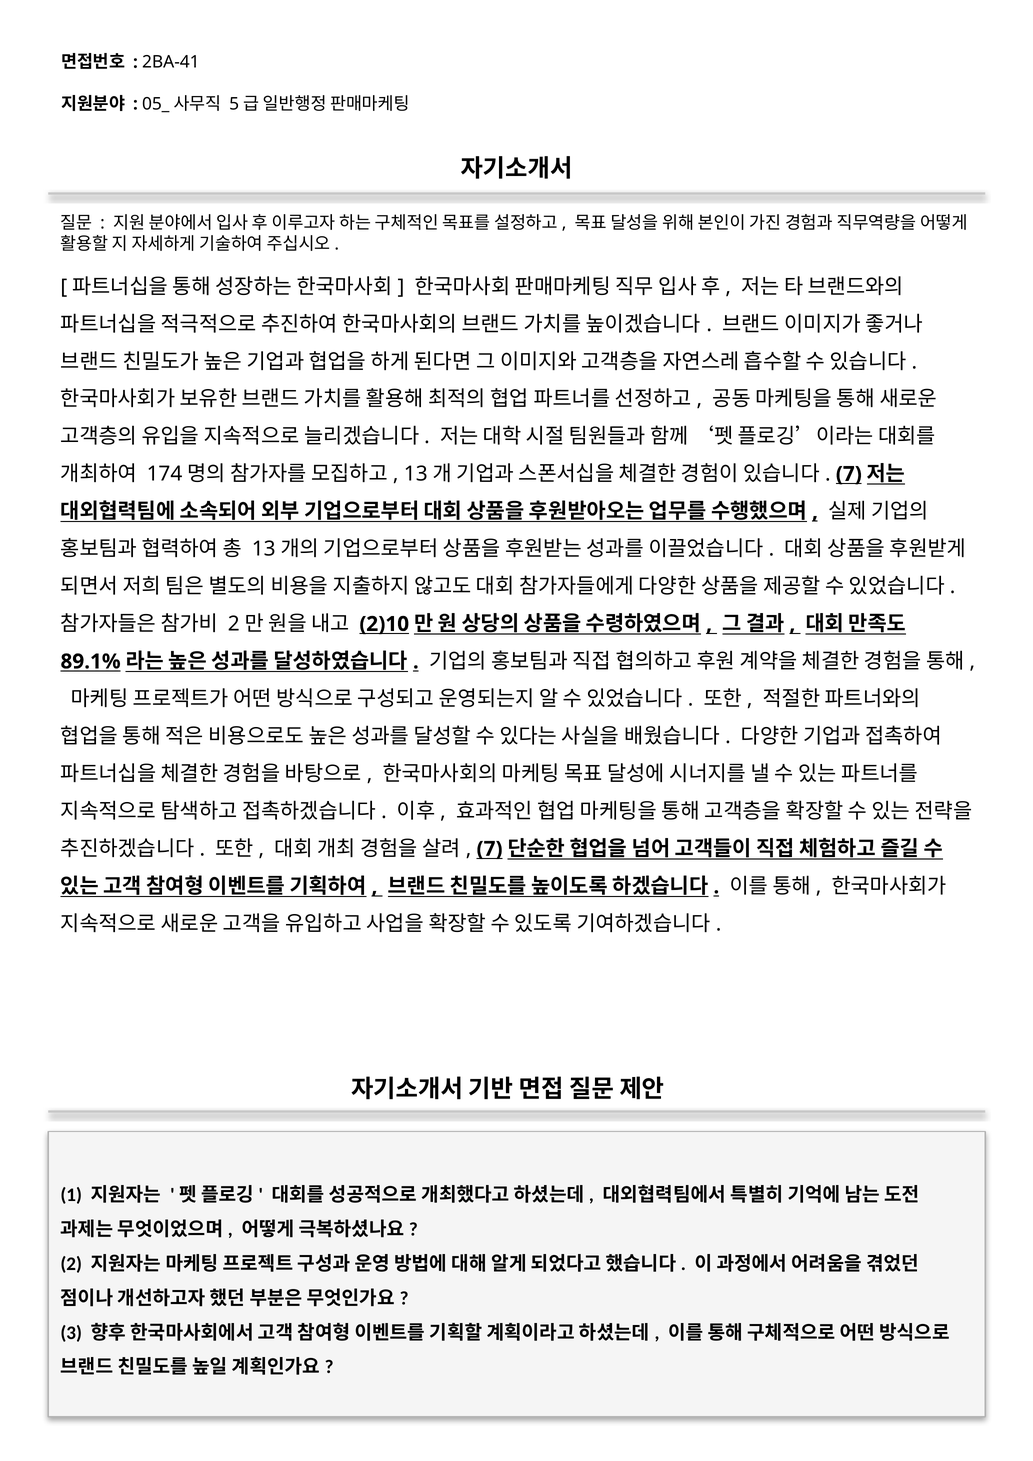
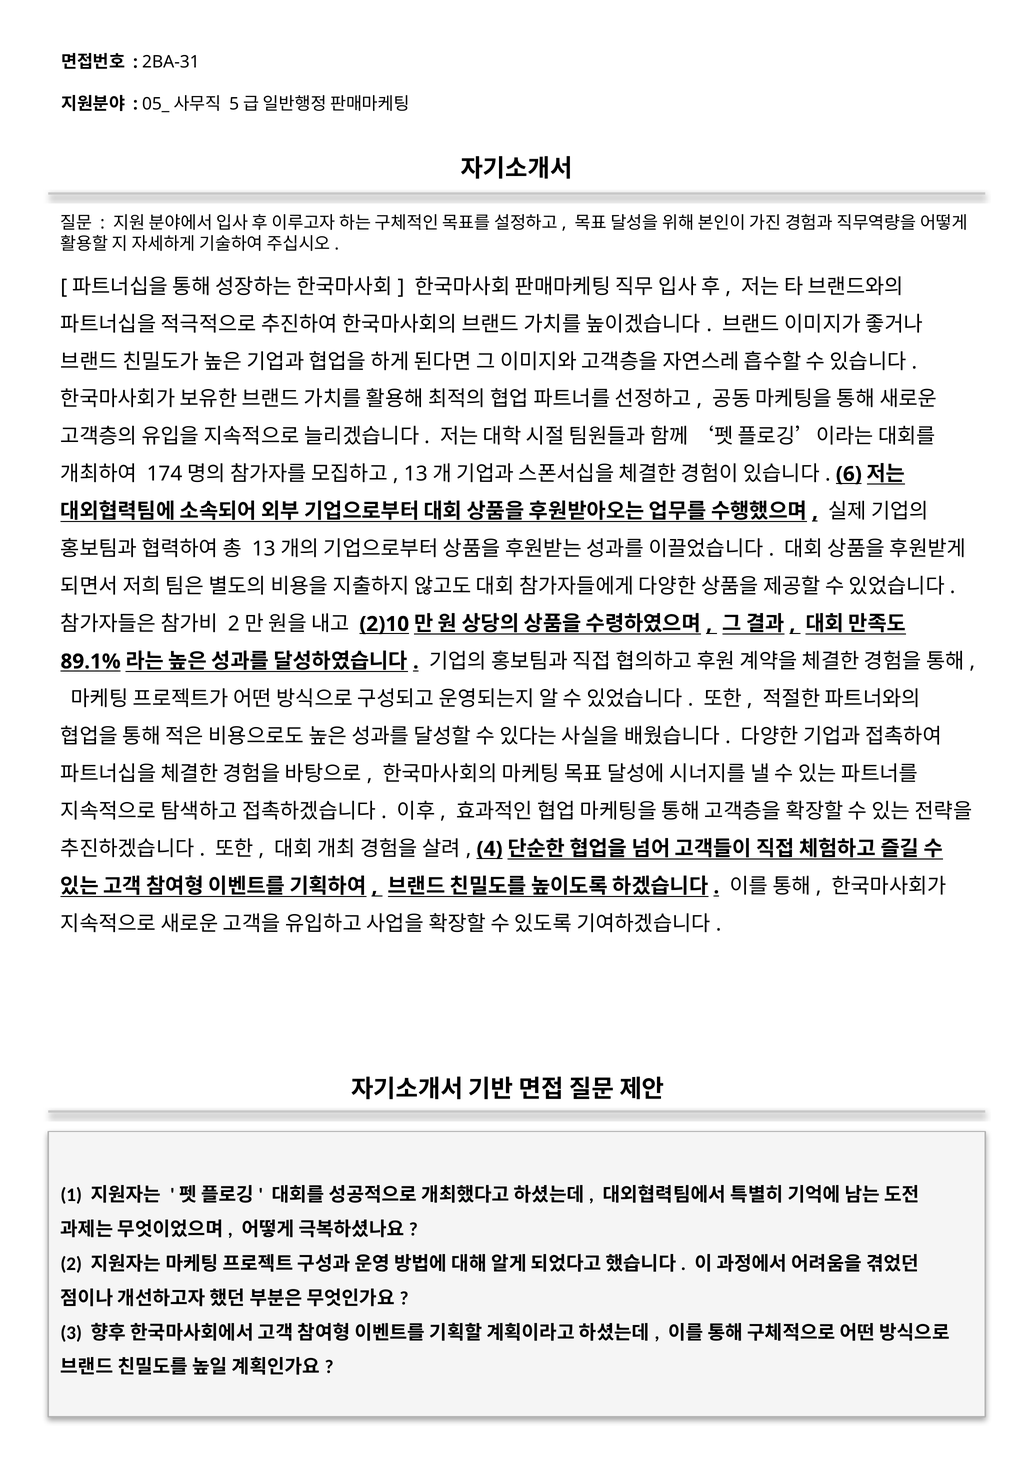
2BA-41: 2BA-41 -> 2BA-31
7 at (849, 474): 7 -> 6
7 at (490, 849): 7 -> 4
